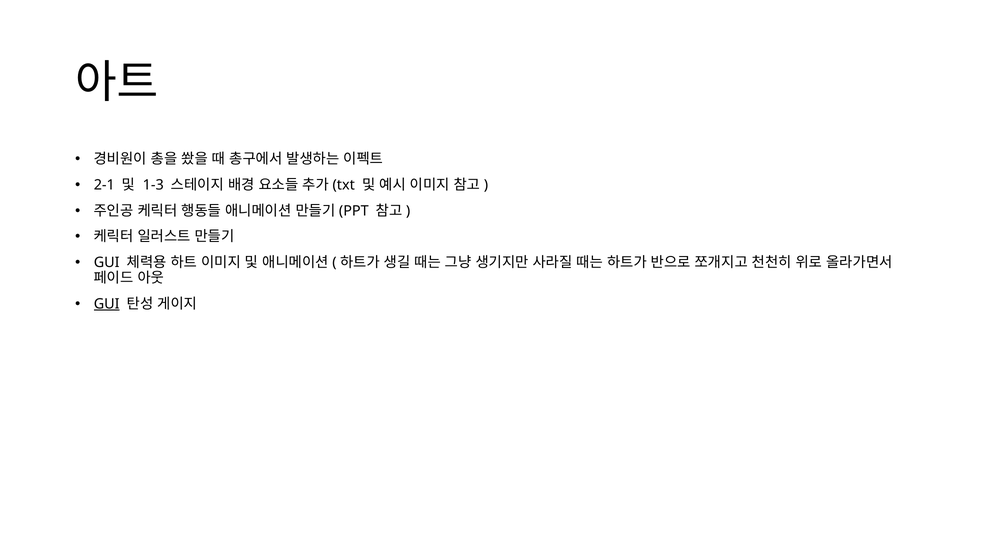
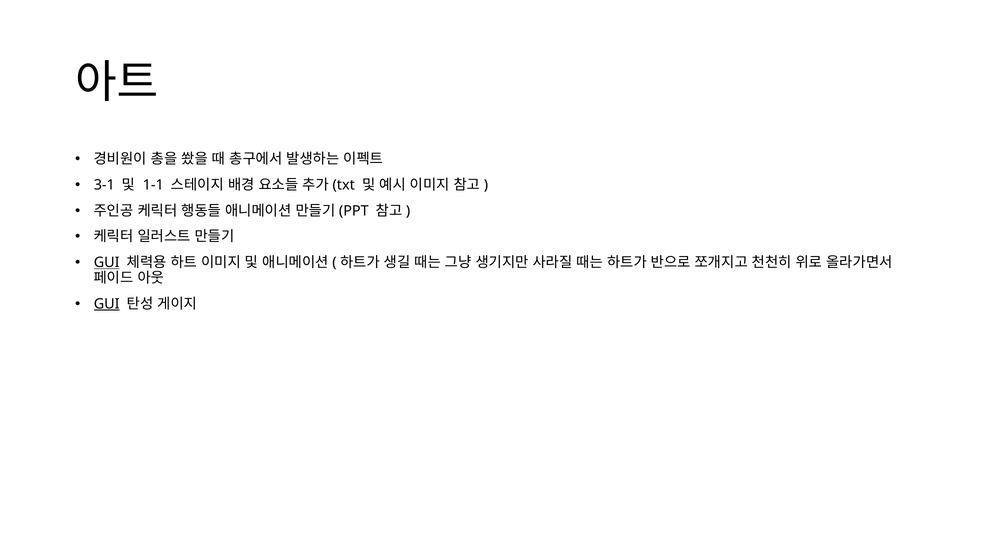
2-1: 2-1 -> 3-1
1-3: 1-3 -> 1-1
GUI at (107, 263) underline: none -> present
